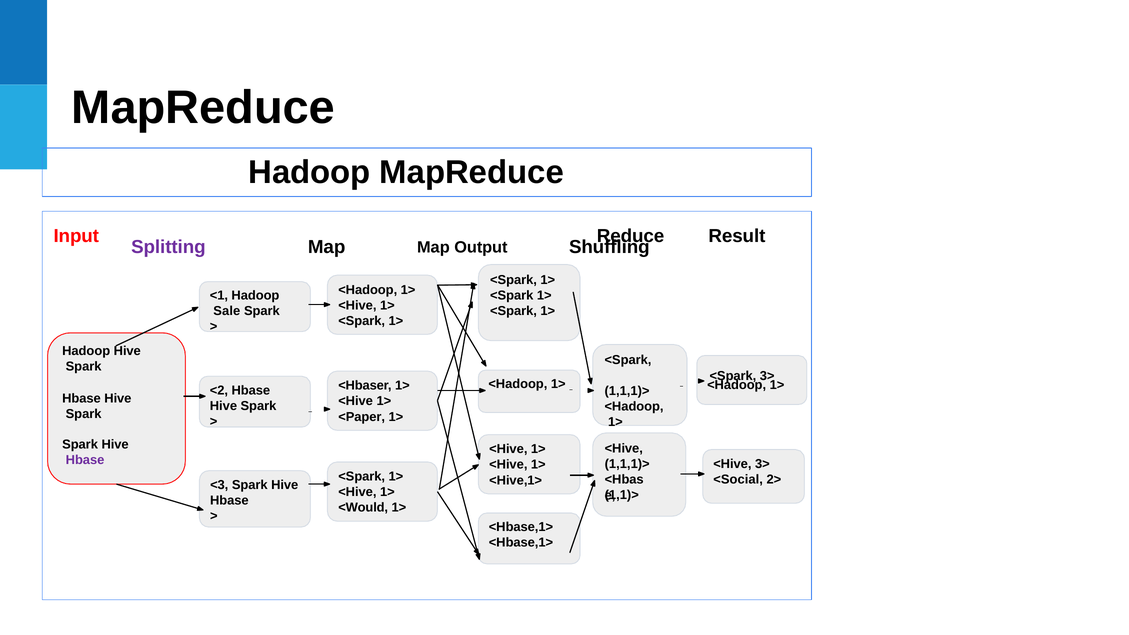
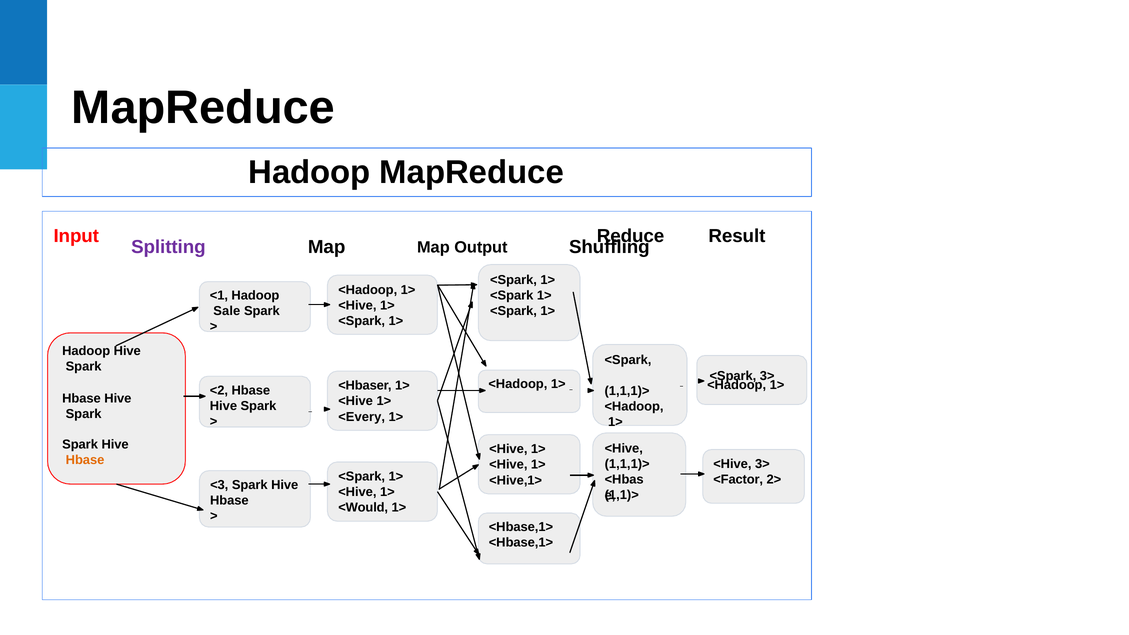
<Paper: <Paper -> <Every
Hbase at (85, 460) colour: purple -> orange
<Social: <Social -> <Factor
